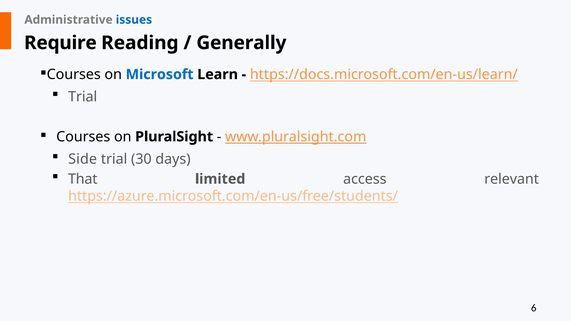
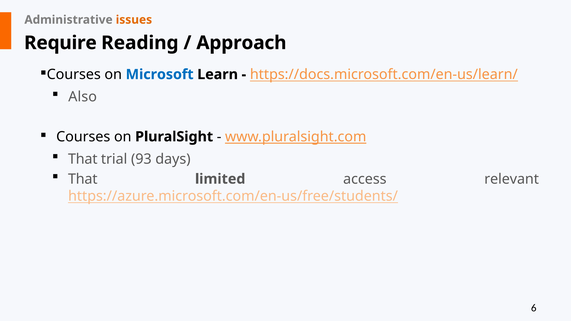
issues colour: blue -> orange
Generally: Generally -> Approach
Trial at (83, 97): Trial -> Also
Side at (83, 159): Side -> That
30: 30 -> 93
